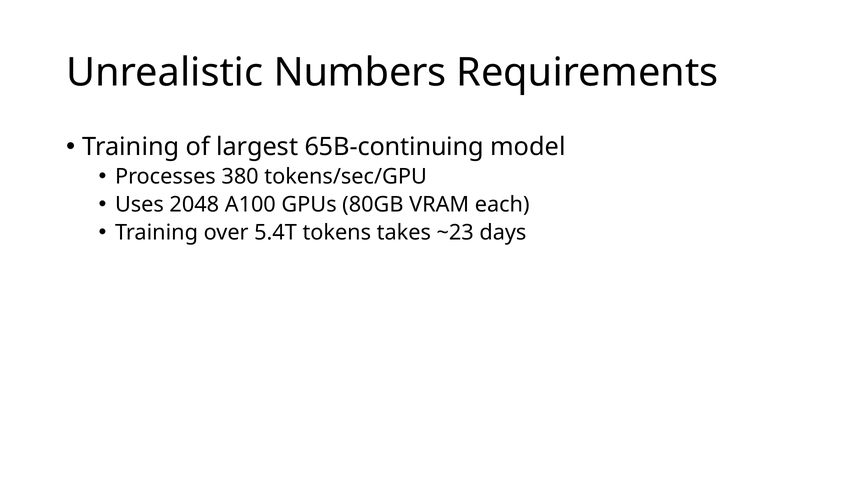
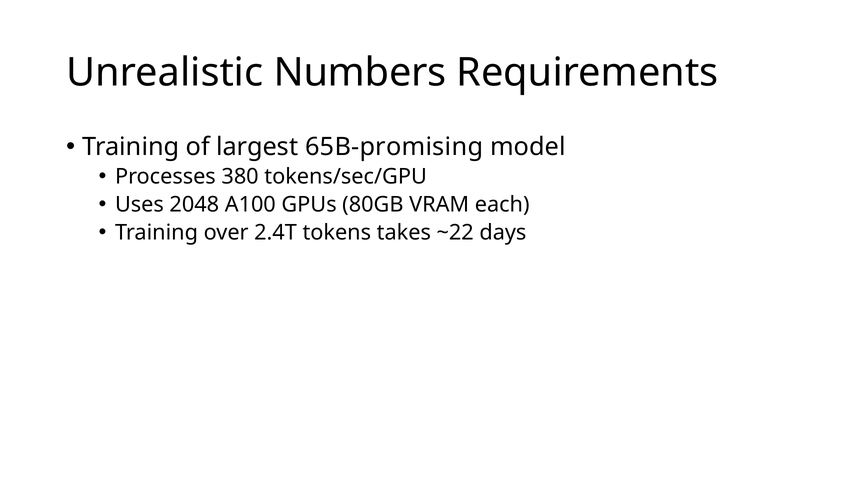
65B-continuing: 65B-continuing -> 65B-promising
5.4T: 5.4T -> 2.4T
~23: ~23 -> ~22
